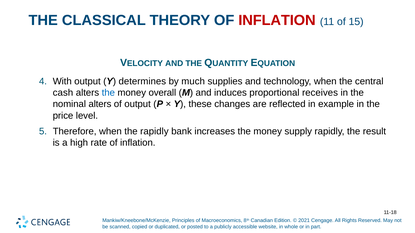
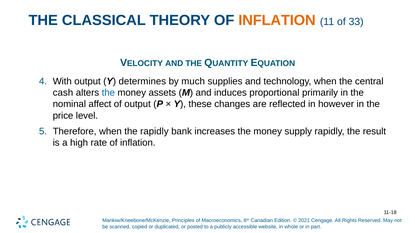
INFLATION at (277, 20) colour: red -> orange
15: 15 -> 33
overall: overall -> assets
receives: receives -> primarily
nominal alters: alters -> affect
example: example -> however
